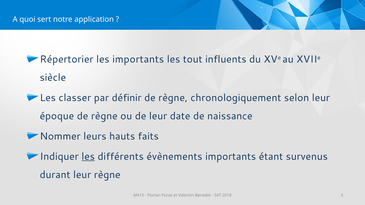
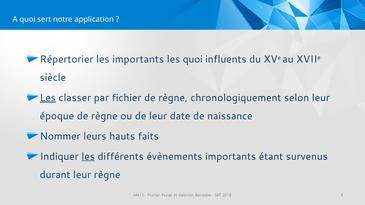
les tout: tout -> quoi
Les at (48, 98) underline: none -> present
définir: définir -> fichier
